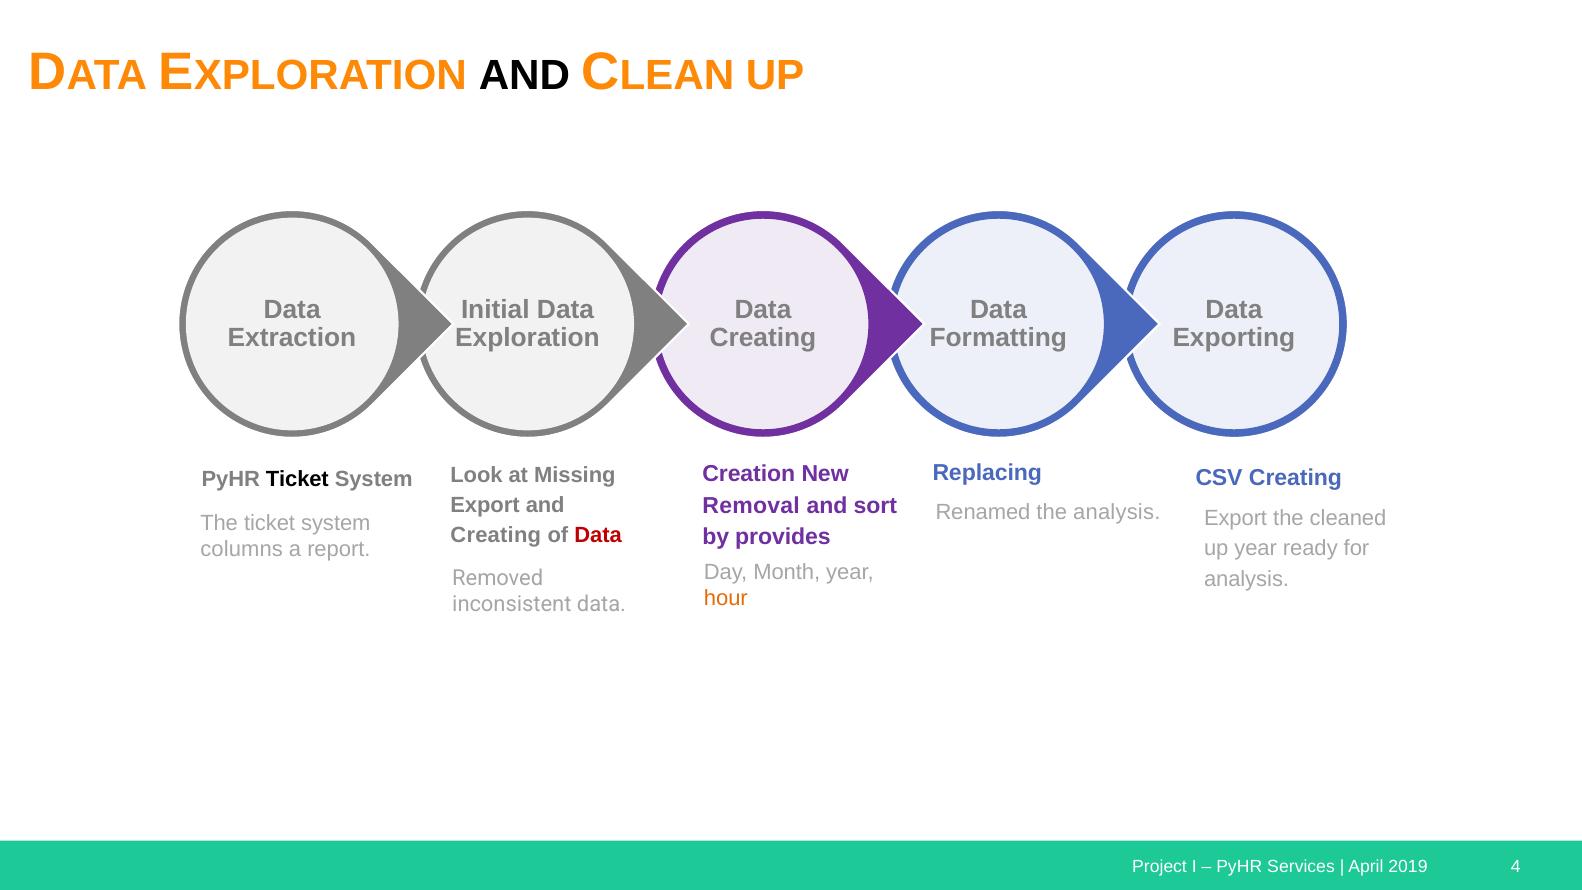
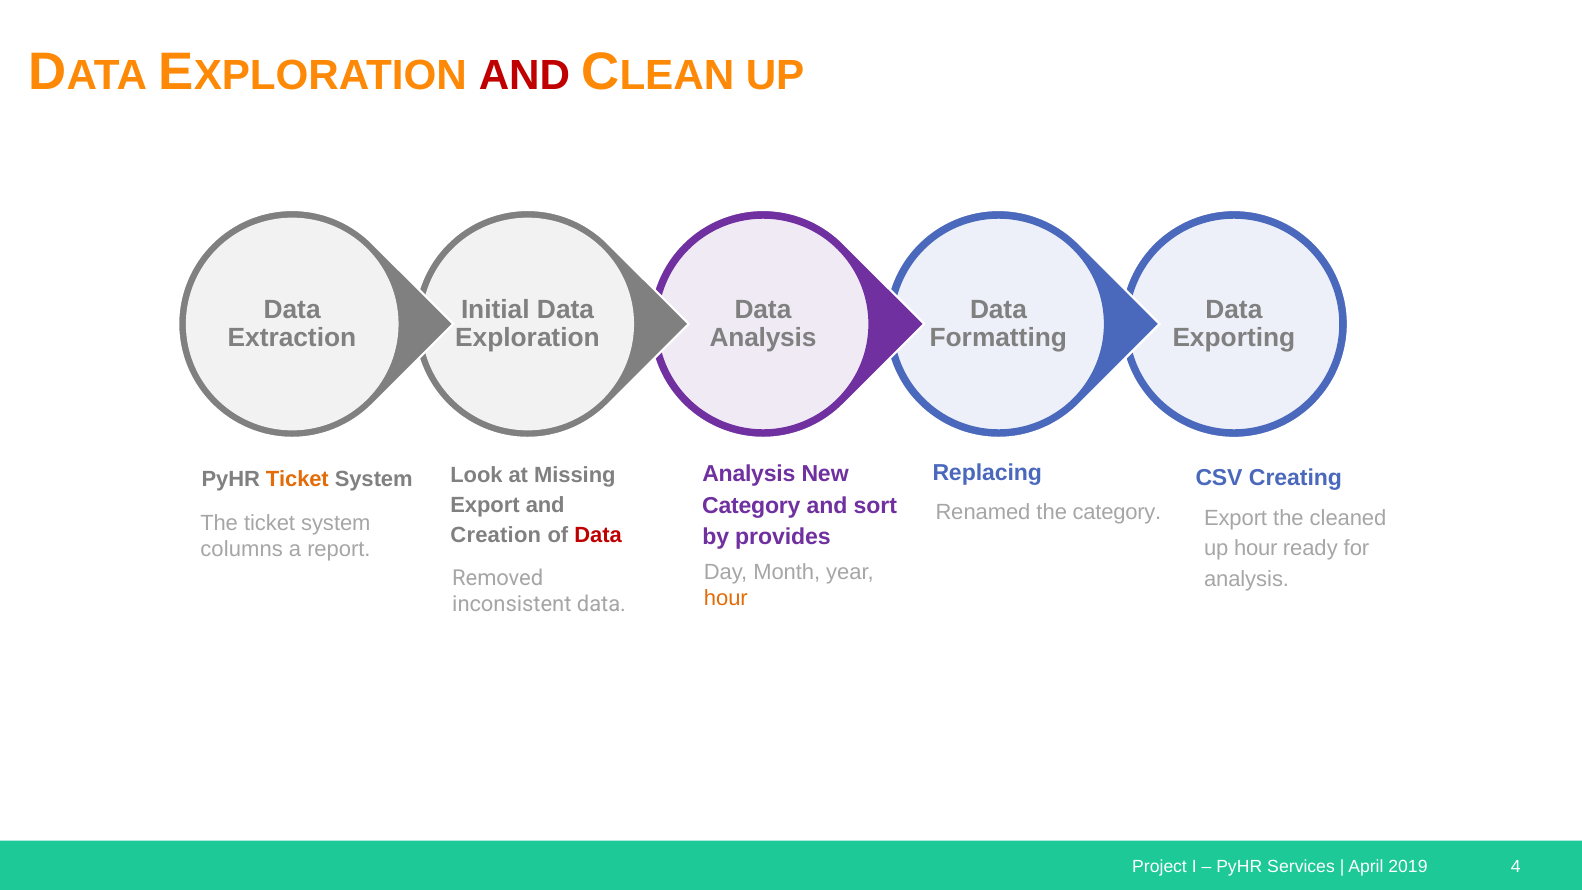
AND at (524, 76) colour: black -> red
Creating at (763, 338): Creating -> Analysis
Creation at (749, 474): Creation -> Analysis
Ticket at (297, 479) colour: black -> orange
Removal at (751, 505): Removal -> Category
the analysis: analysis -> category
Creating at (496, 536): Creating -> Creation
up year: year -> hour
